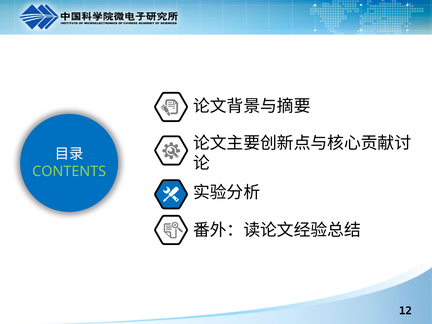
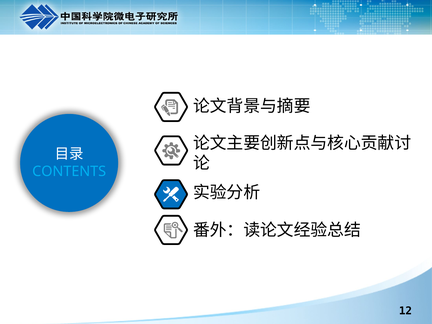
CONTENTS colour: light green -> light blue
